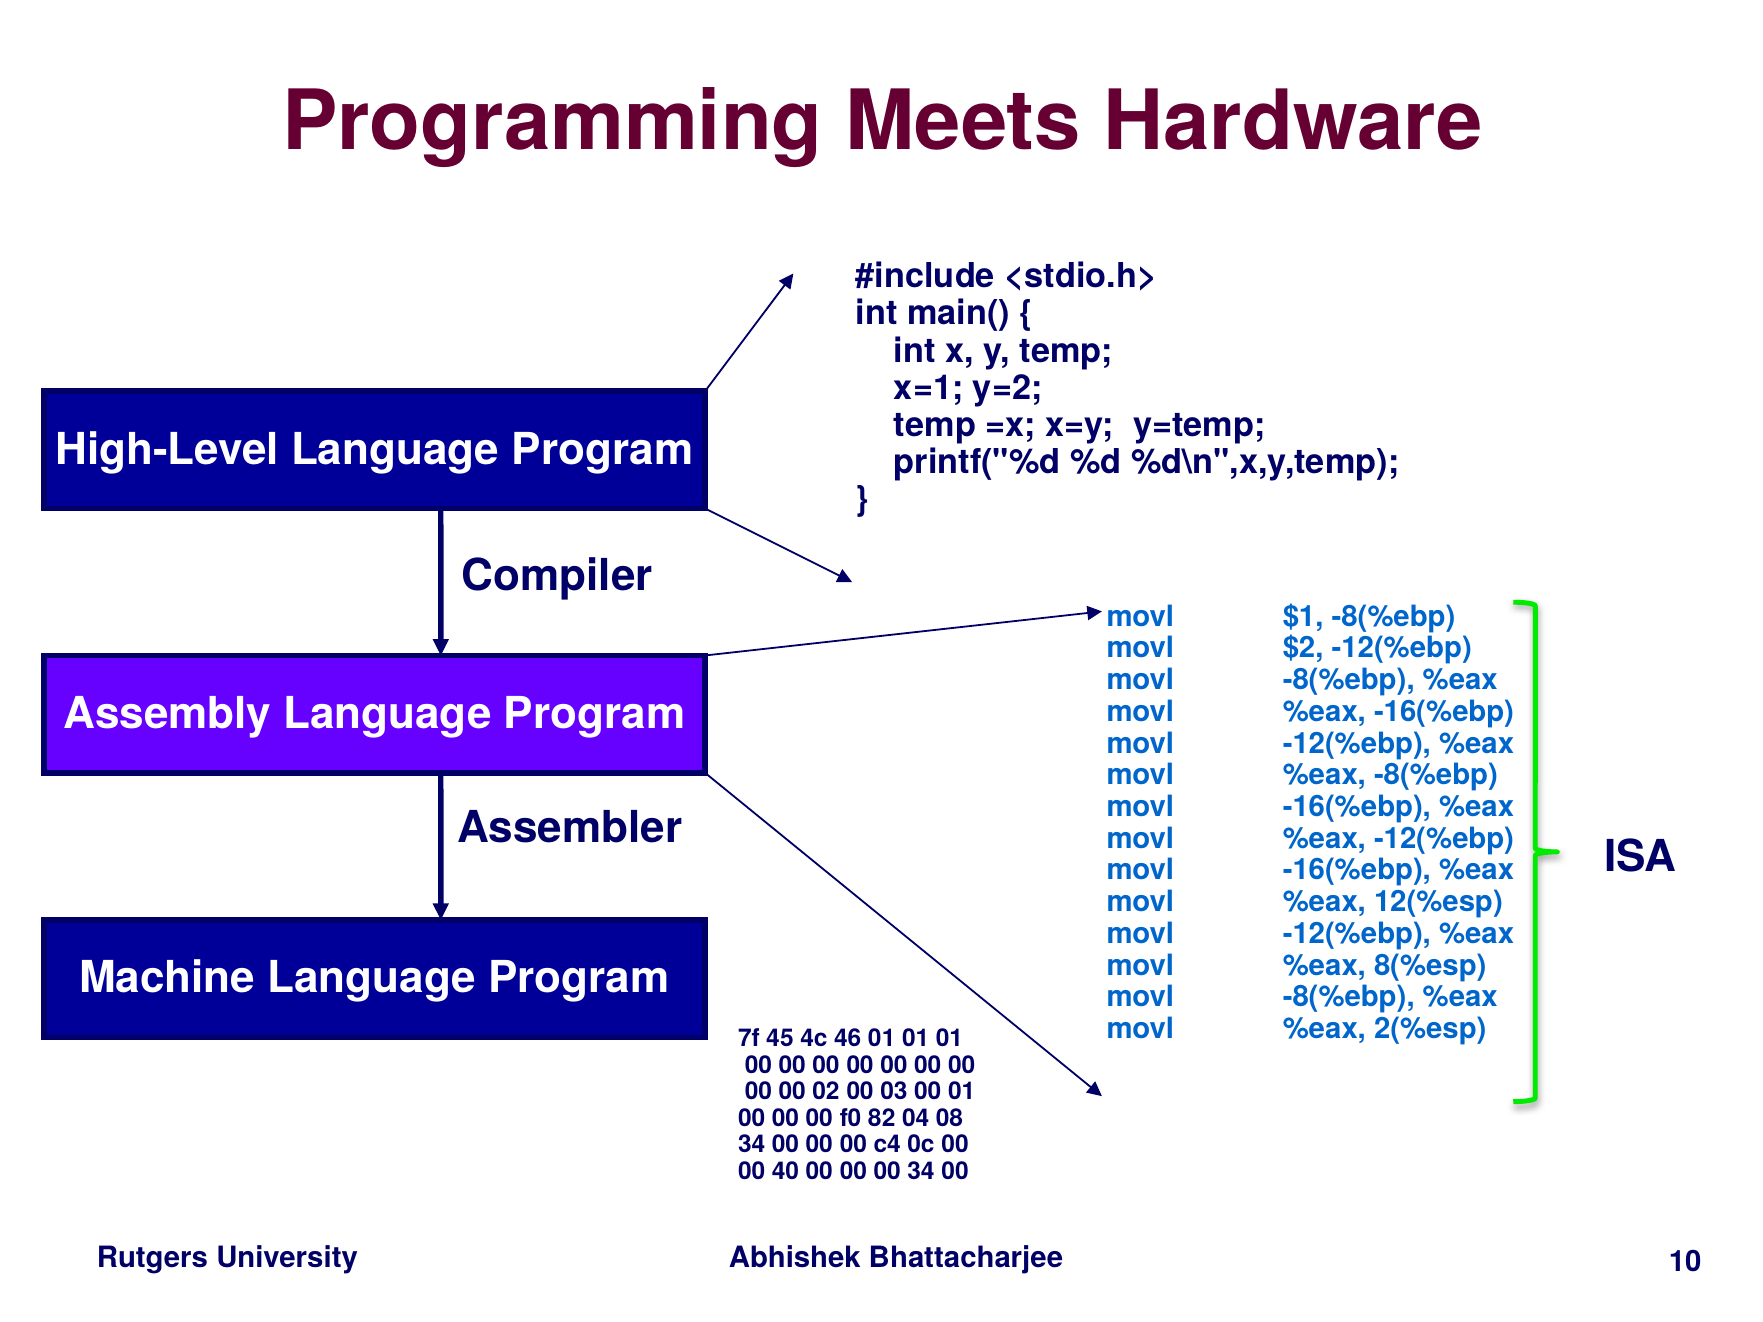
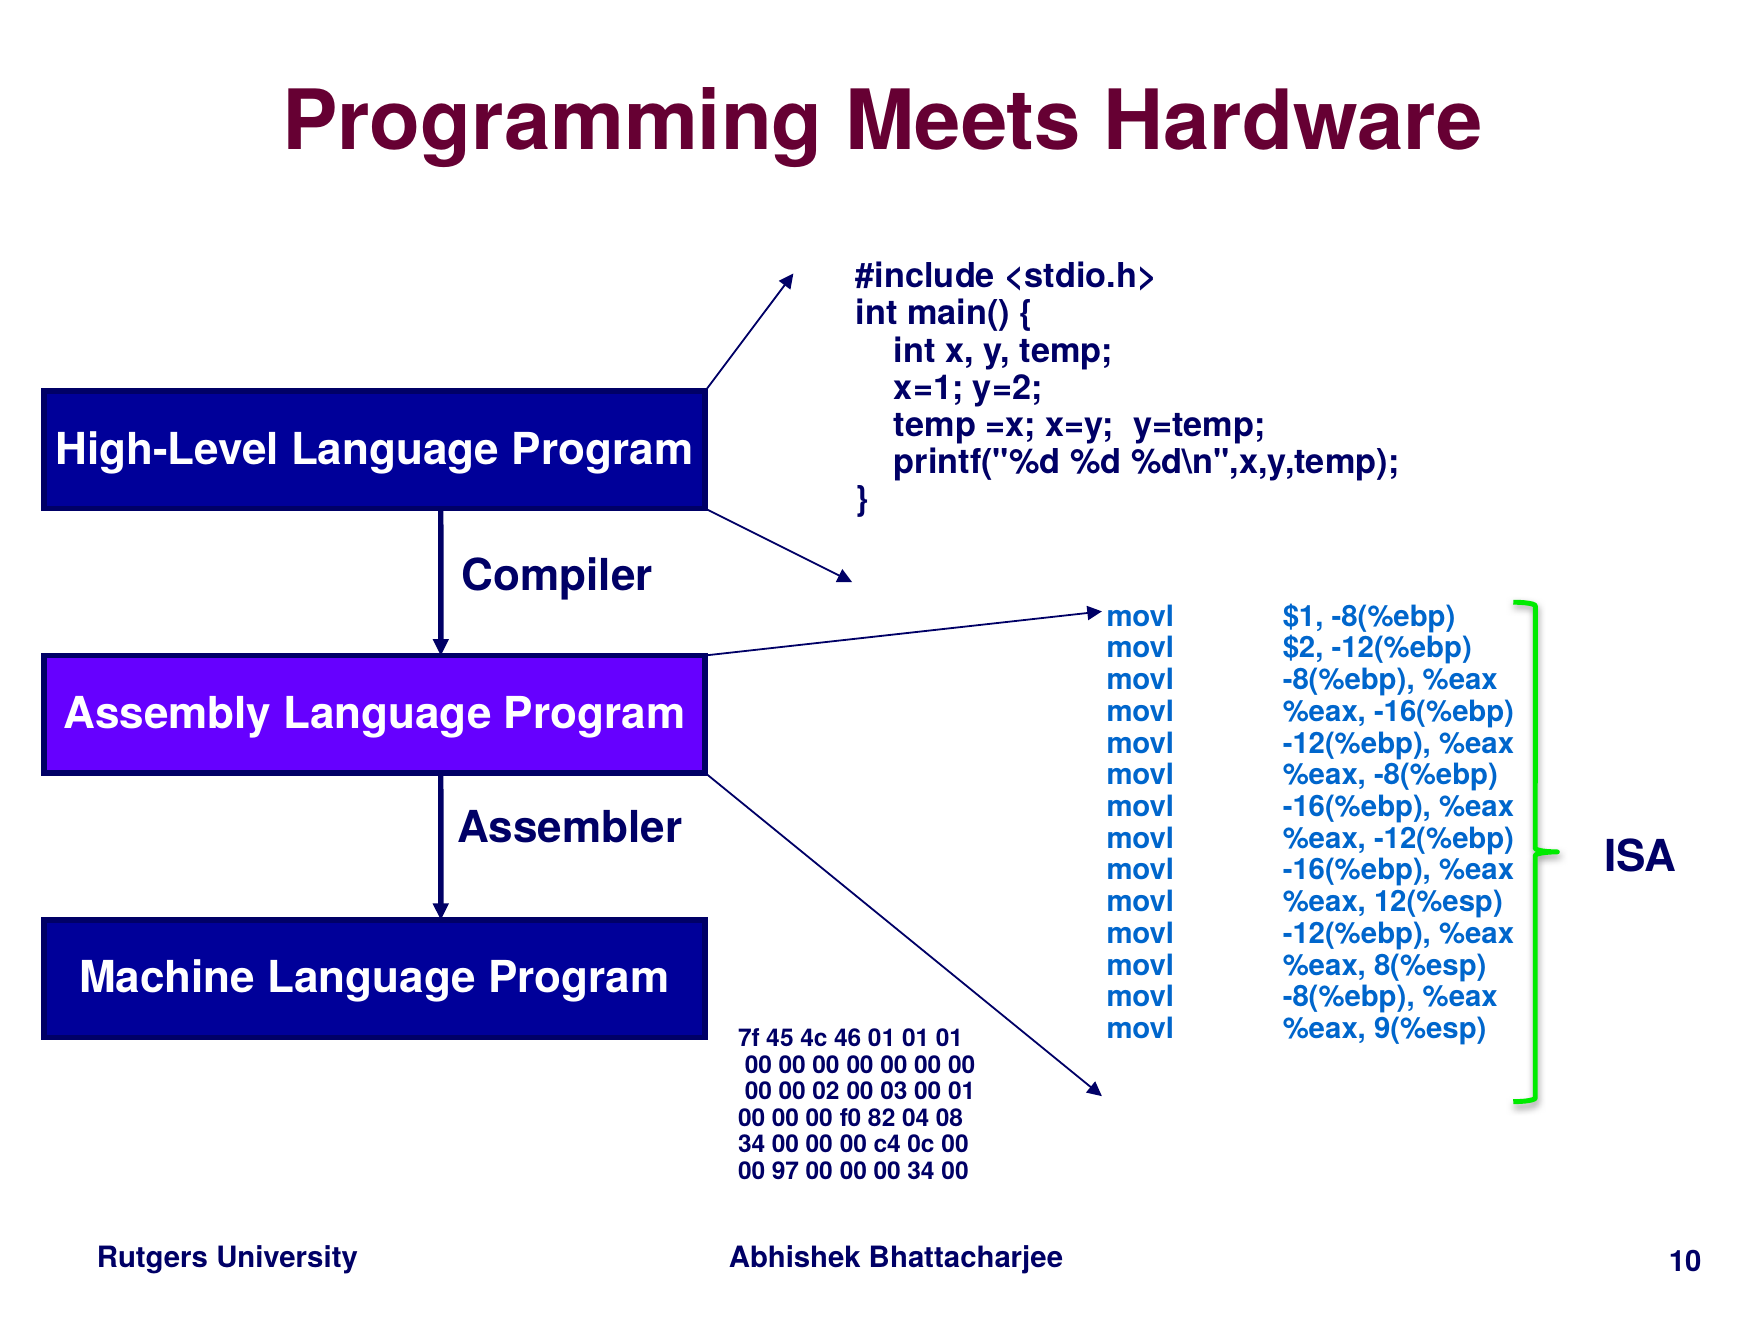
2(%esp: 2(%esp -> 9(%esp
40: 40 -> 97
